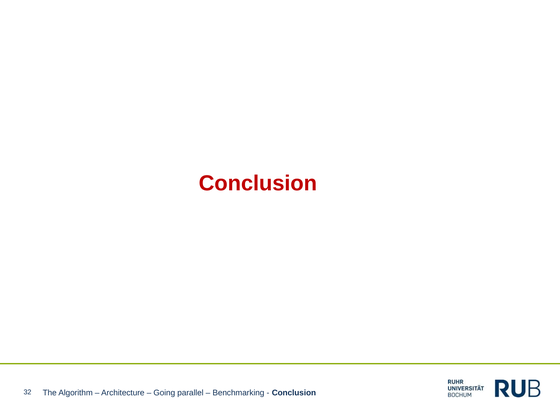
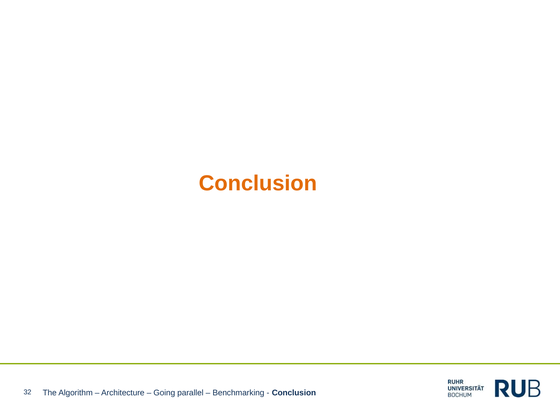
Conclusion at (258, 183) colour: red -> orange
